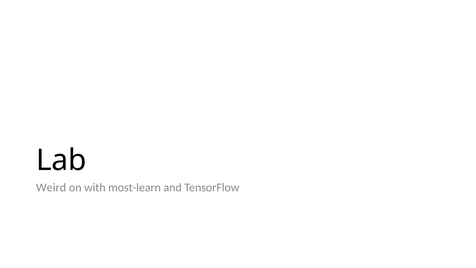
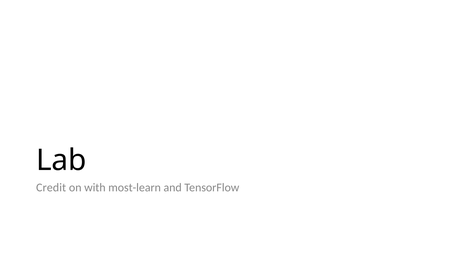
Weird: Weird -> Credit
